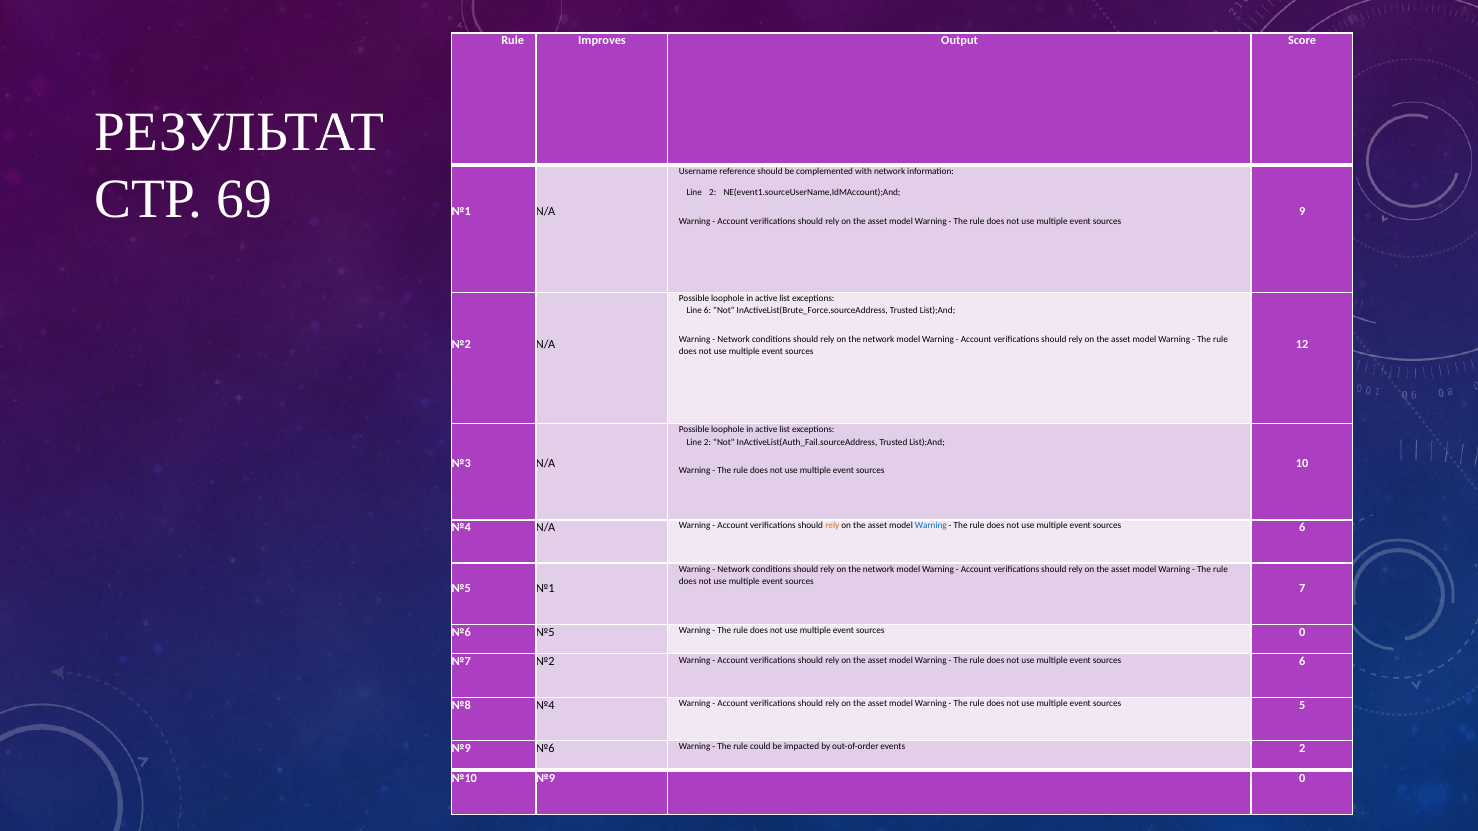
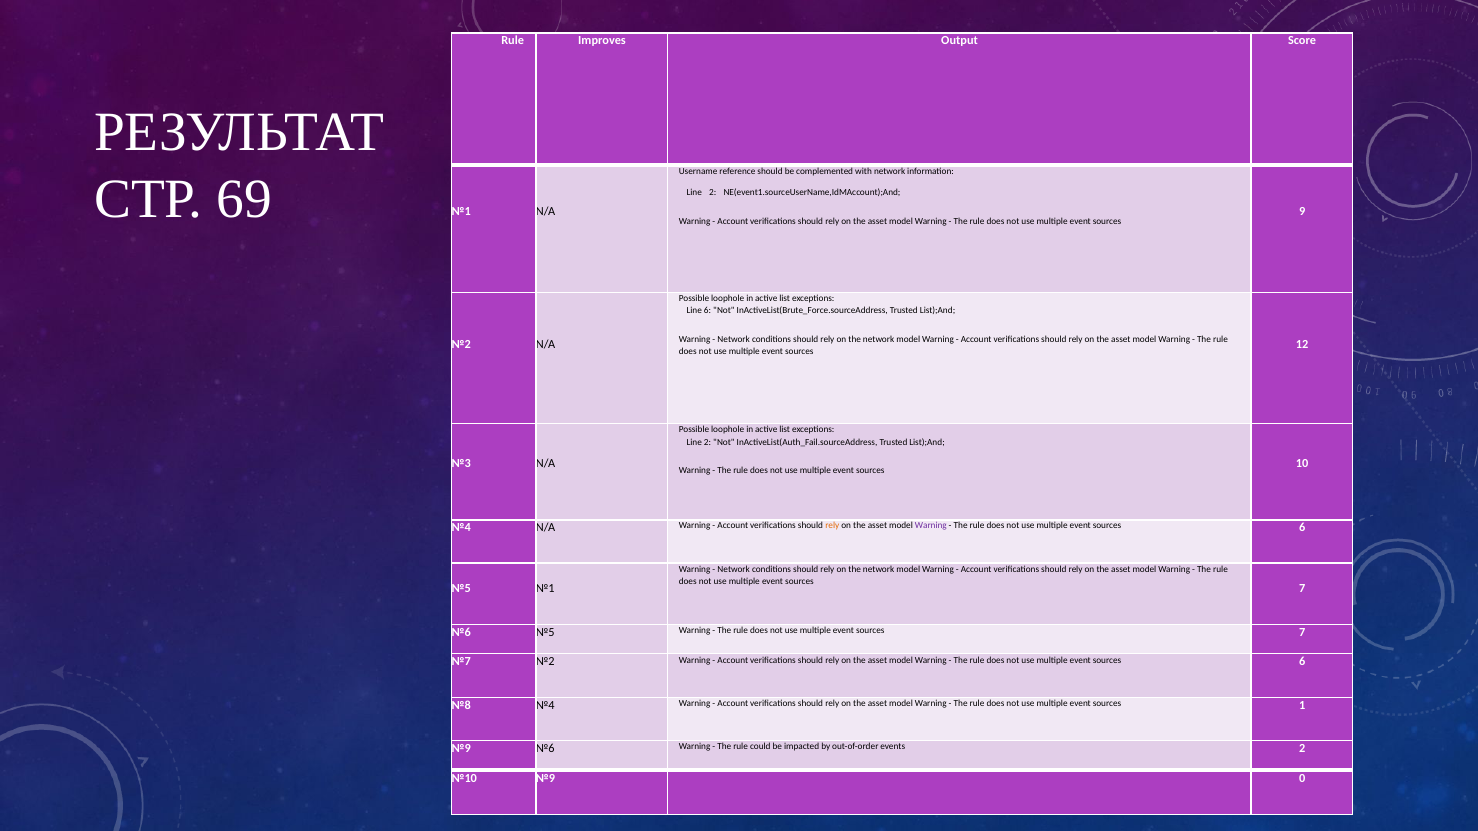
Warning at (931, 526) colour: blue -> purple
0 at (1302, 632): 0 -> 7
5: 5 -> 1
